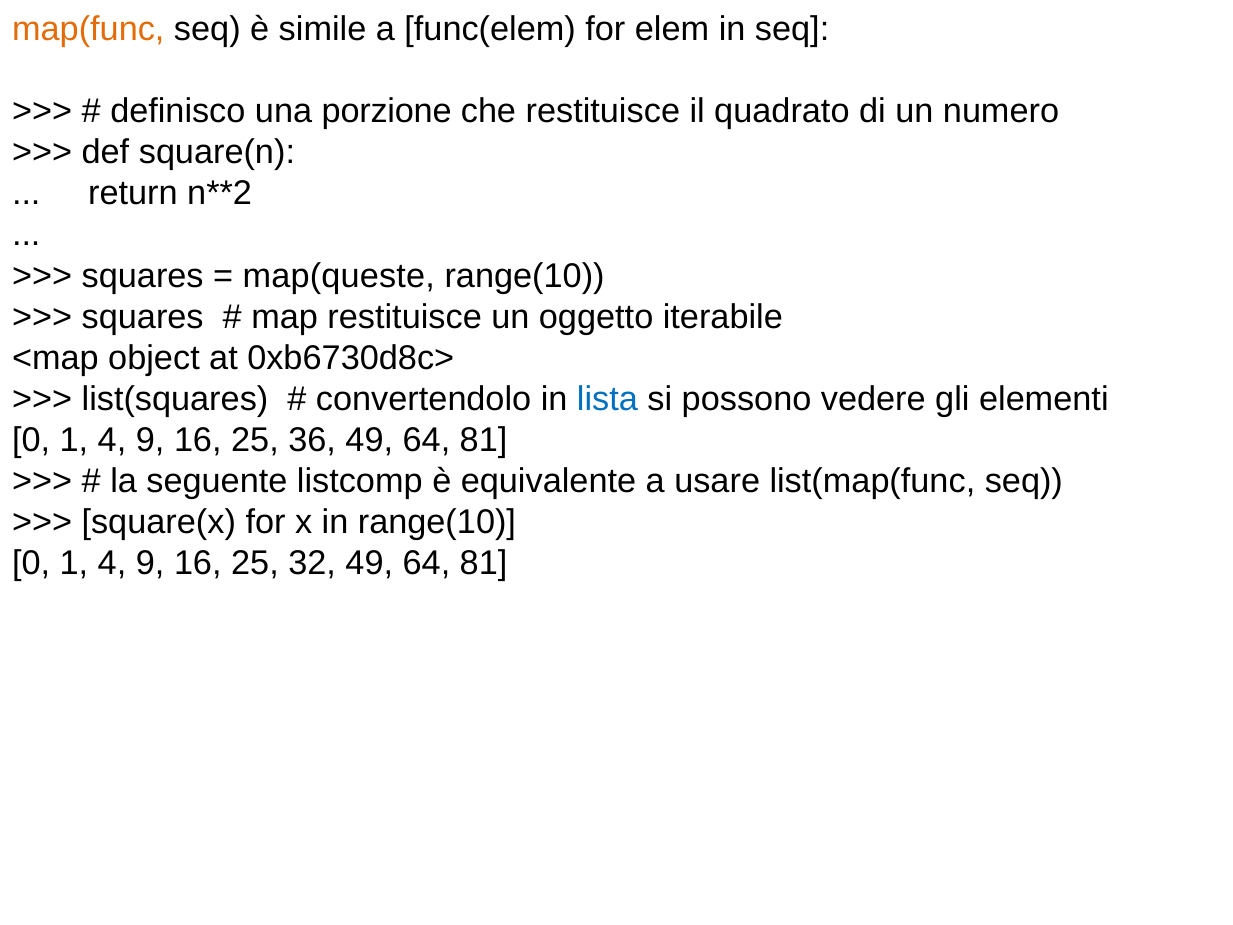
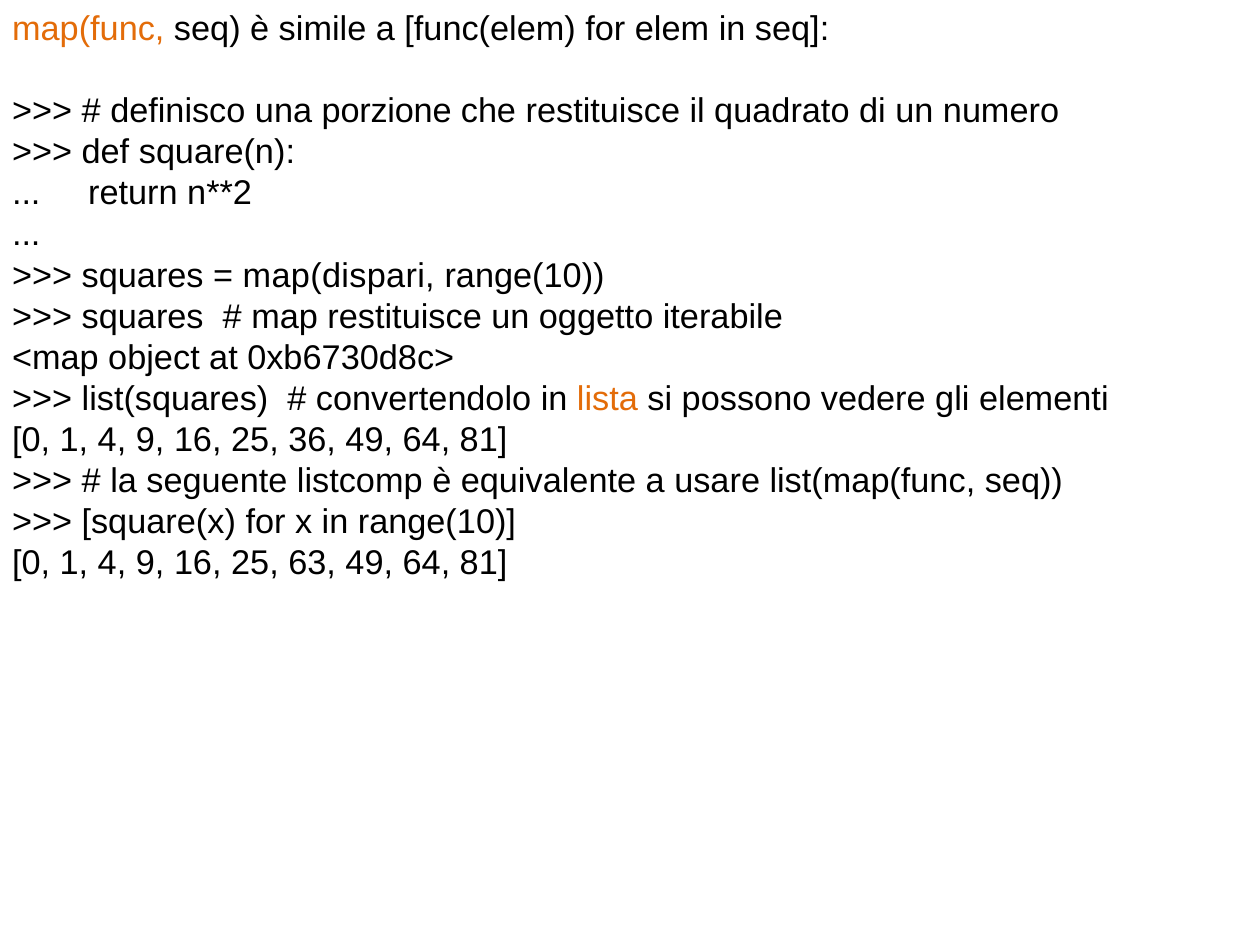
map(queste: map(queste -> map(dispari
lista colour: blue -> orange
32: 32 -> 63
